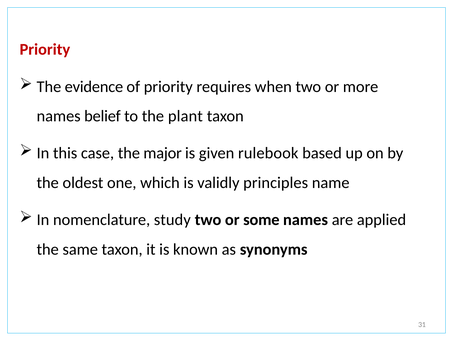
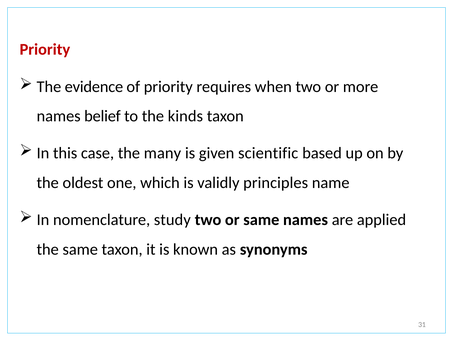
plant: plant -> kinds
major: major -> many
rulebook: rulebook -> scientific
or some: some -> same
